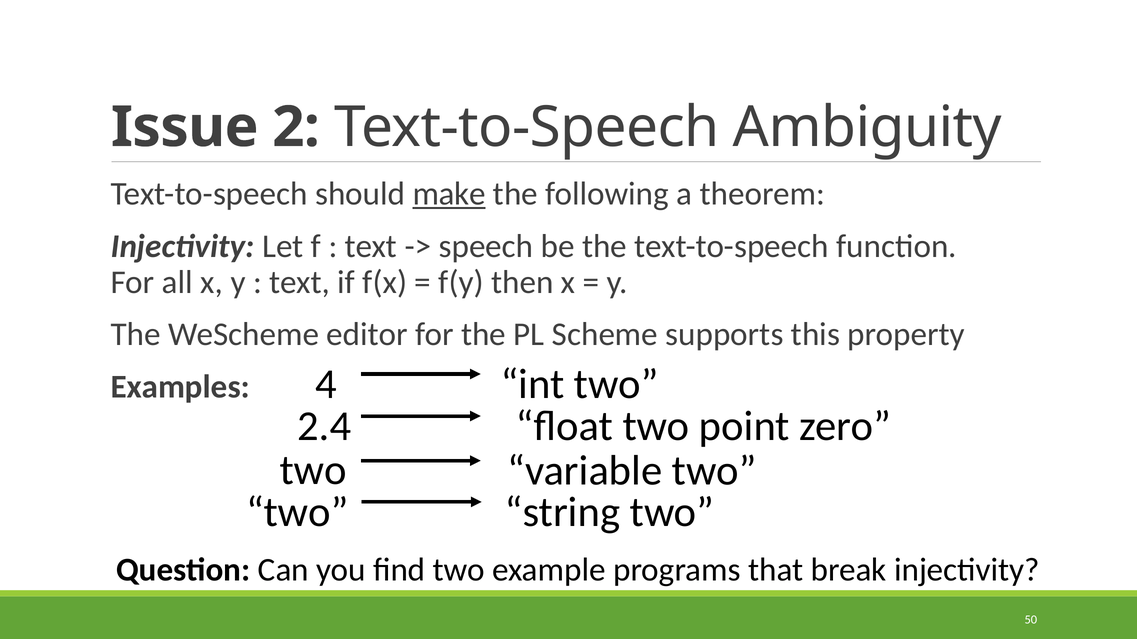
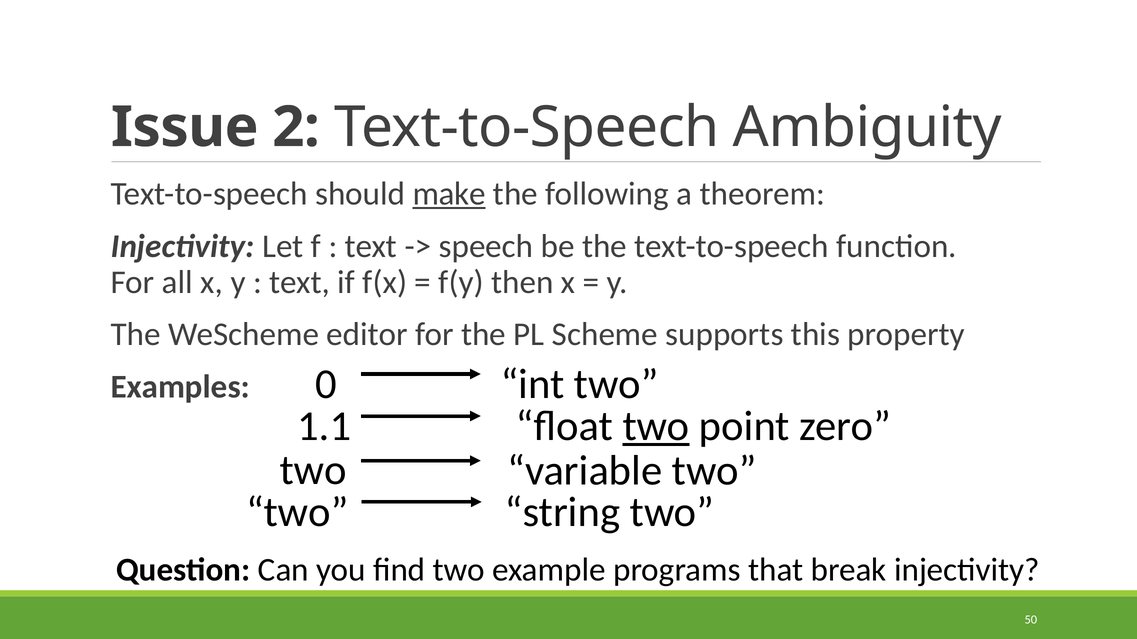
4: 4 -> 0
2.4: 2.4 -> 1.1
two at (656, 427) underline: none -> present
